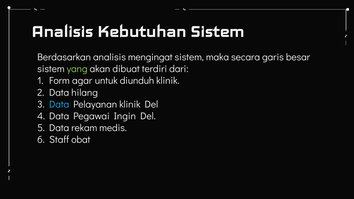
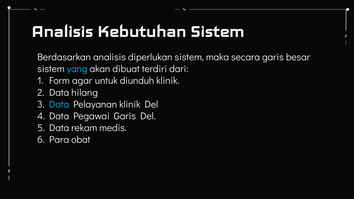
mengingat: mengingat -> diperlukan
yang colour: light green -> light blue
Pegawai Ingin: Ingin -> Garis
Staff: Staff -> Para
